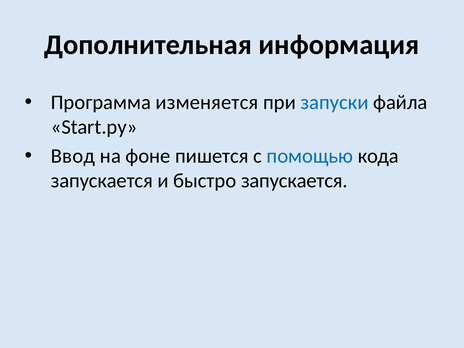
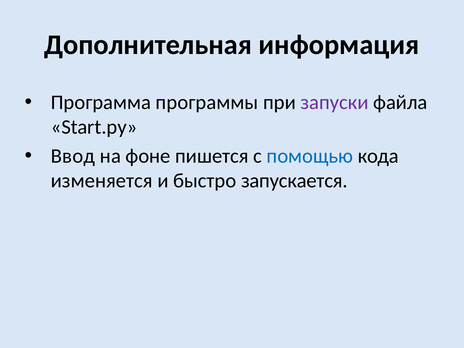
изменяется: изменяется -> программы
запуски colour: blue -> purple
запускается at (102, 181): запускается -> изменяется
